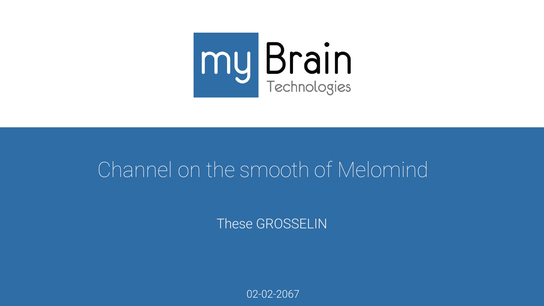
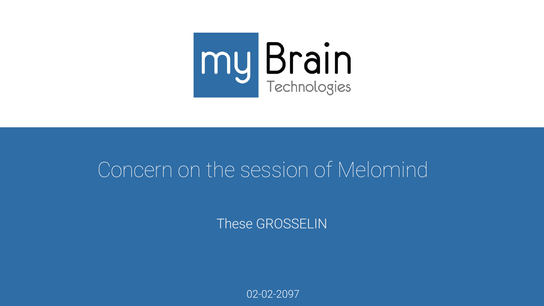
Channel: Channel -> Concern
smooth: smooth -> session
02-02-2067: 02-02-2067 -> 02-02-2097
